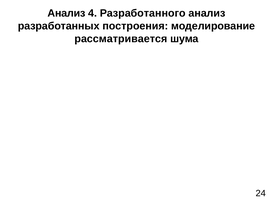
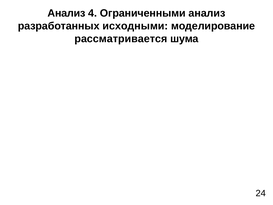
Разработанного: Разработанного -> Ограниченными
построения: построения -> исходными
